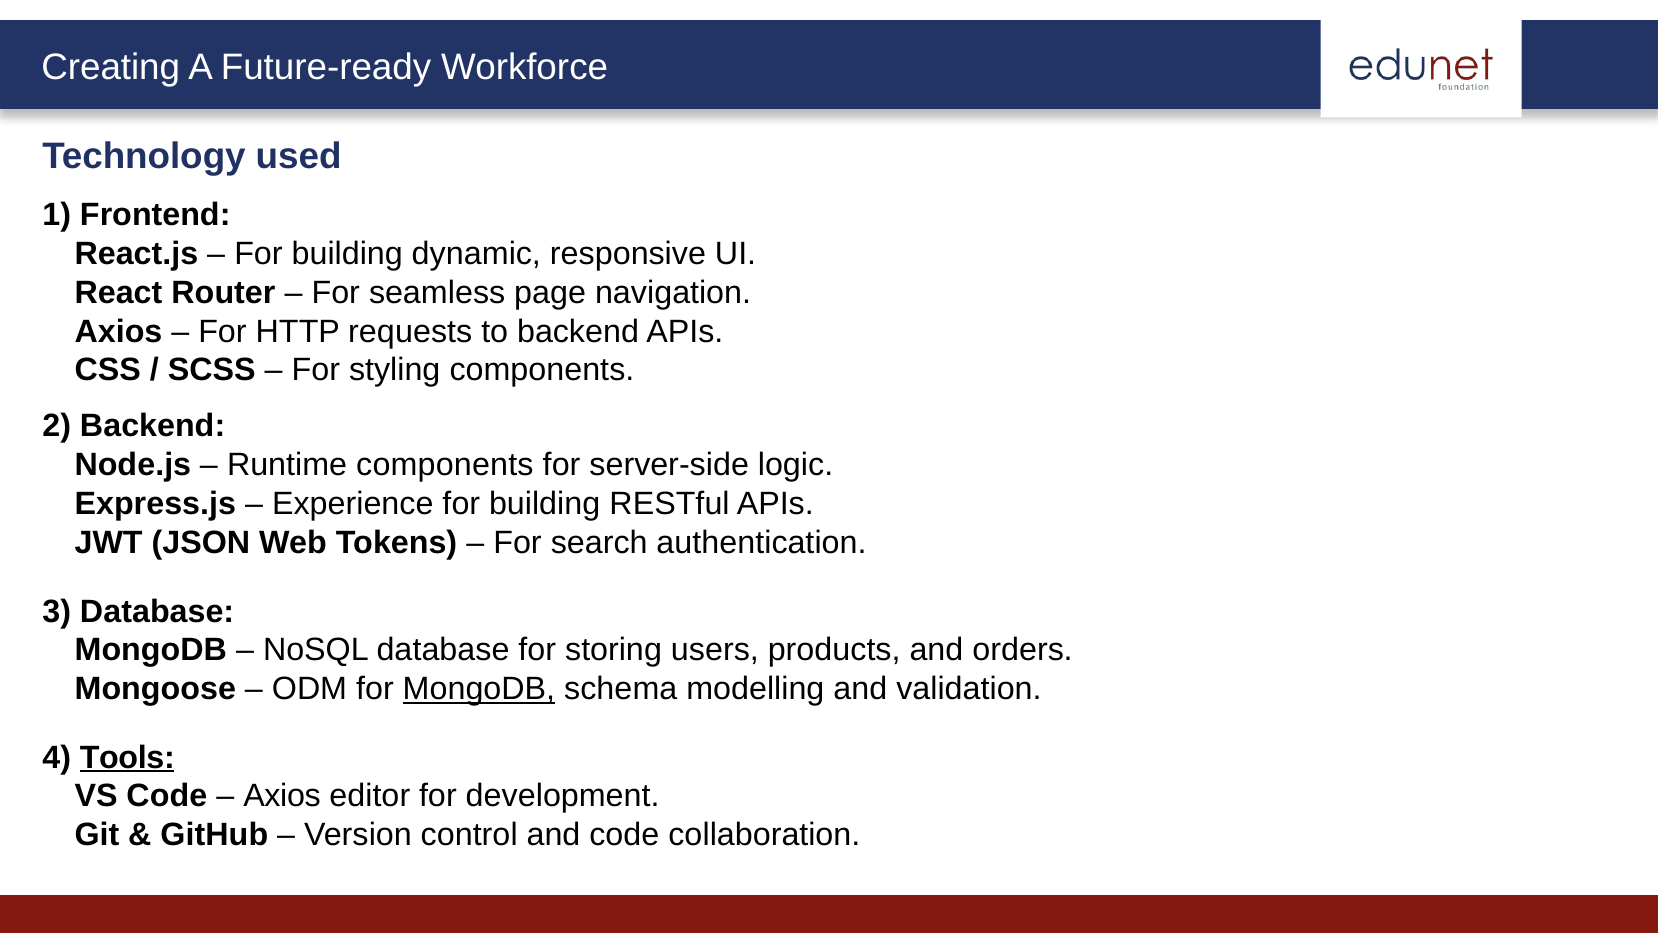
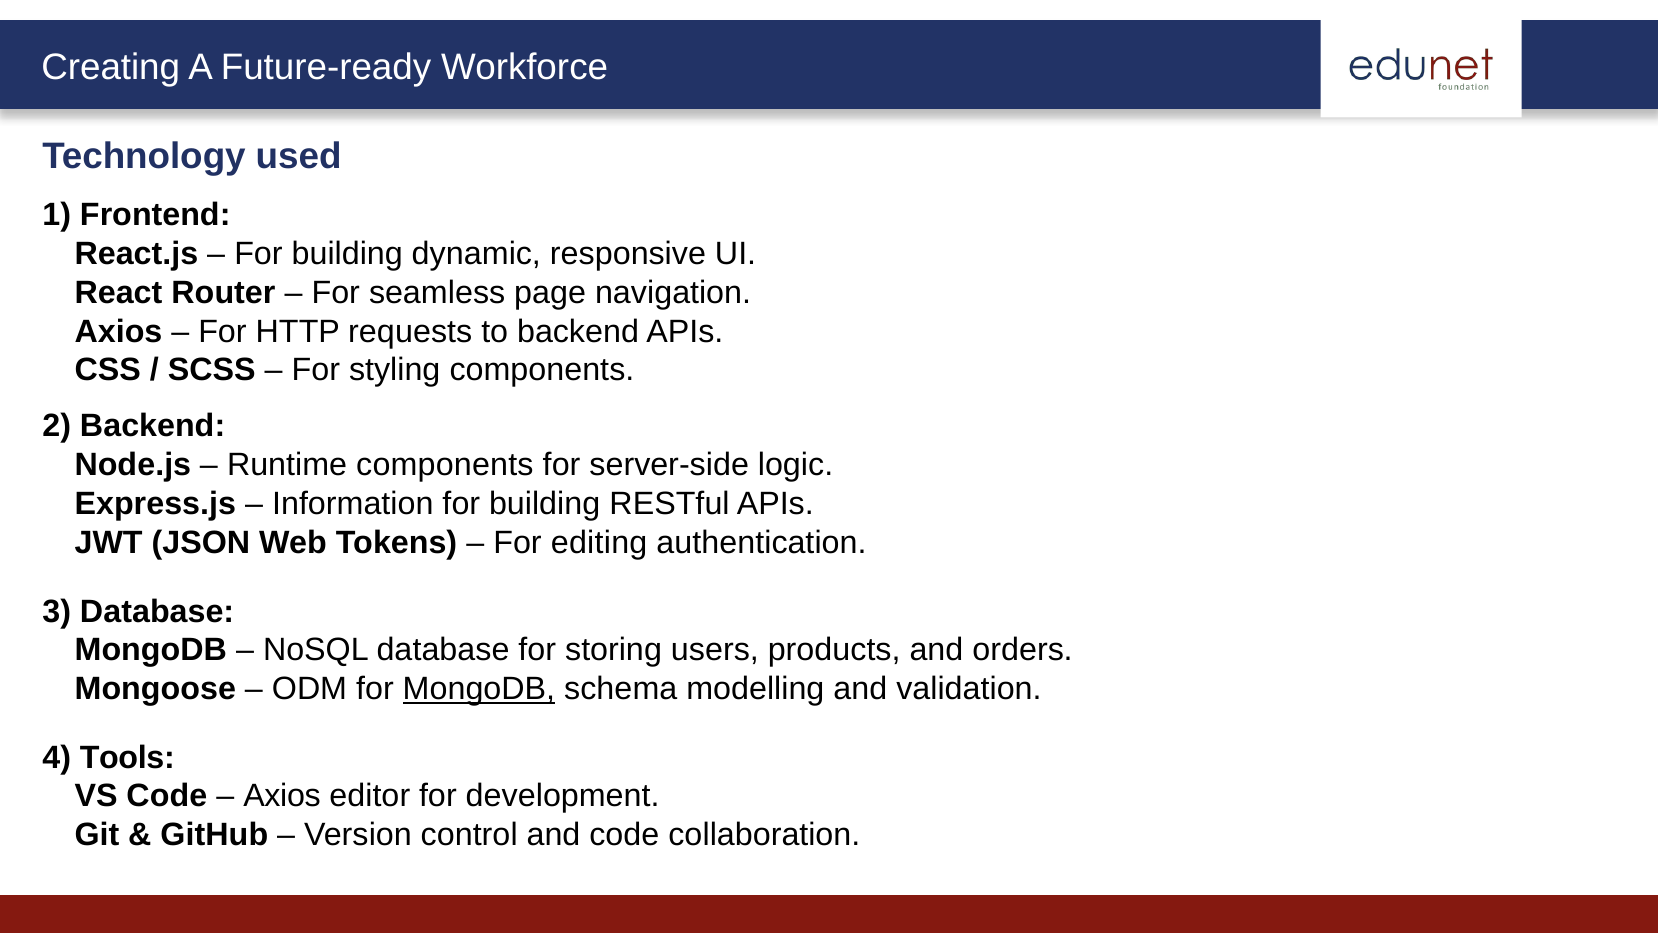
Experience: Experience -> Information
search: search -> editing
Tools underline: present -> none
